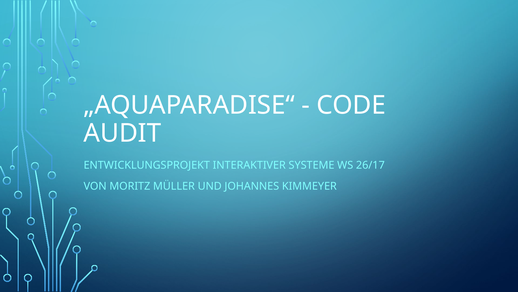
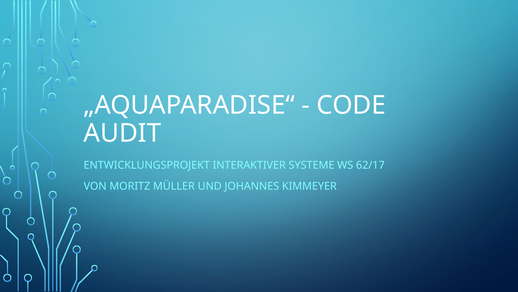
26/17: 26/17 -> 62/17
